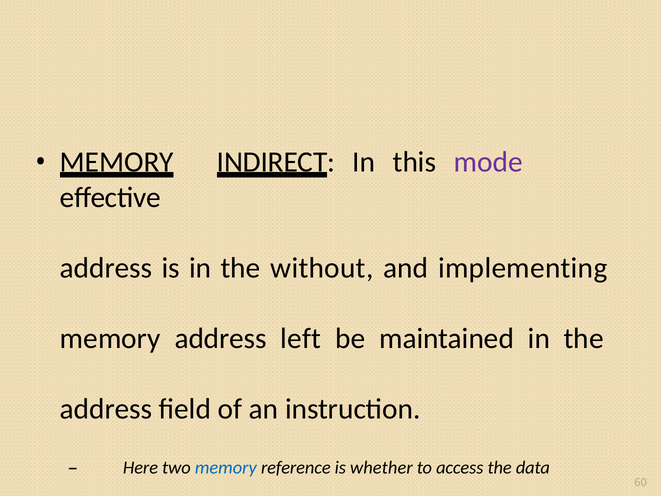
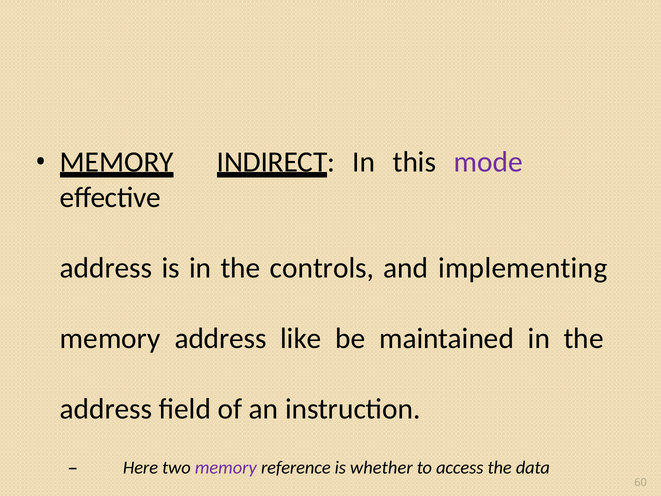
without: without -> controls
left: left -> like
memory at (226, 467) colour: blue -> purple
